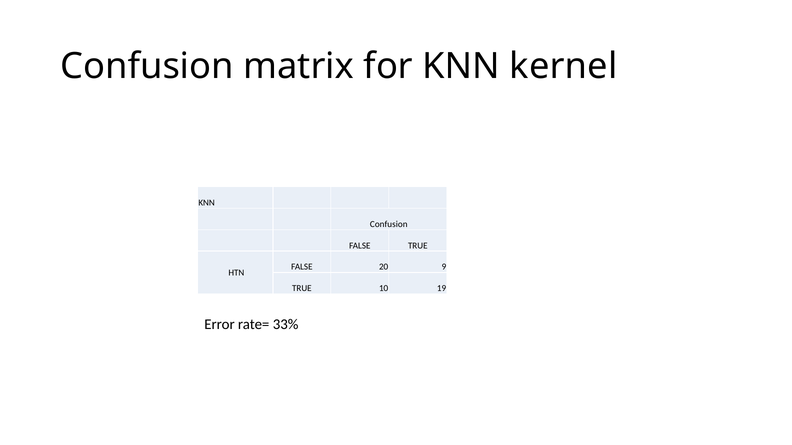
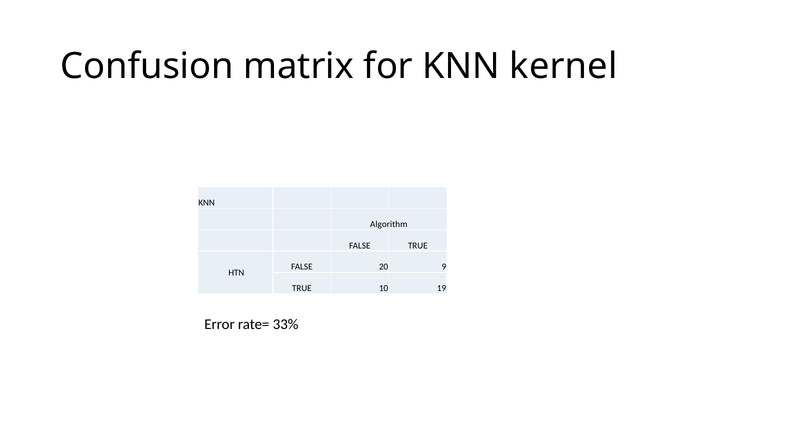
Confusion at (389, 224): Confusion -> Algorithm
